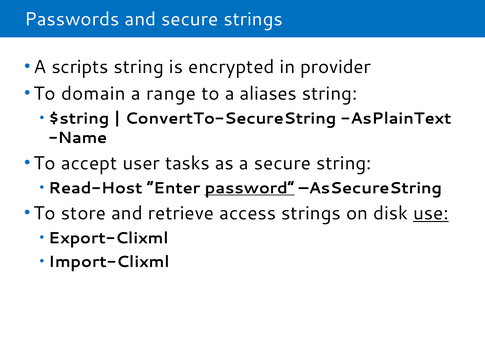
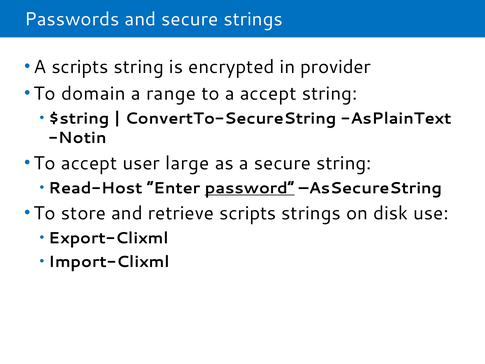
a aliases: aliases -> accept
Name: Name -> Notin
tasks: tasks -> large
retrieve access: access -> scripts
use underline: present -> none
